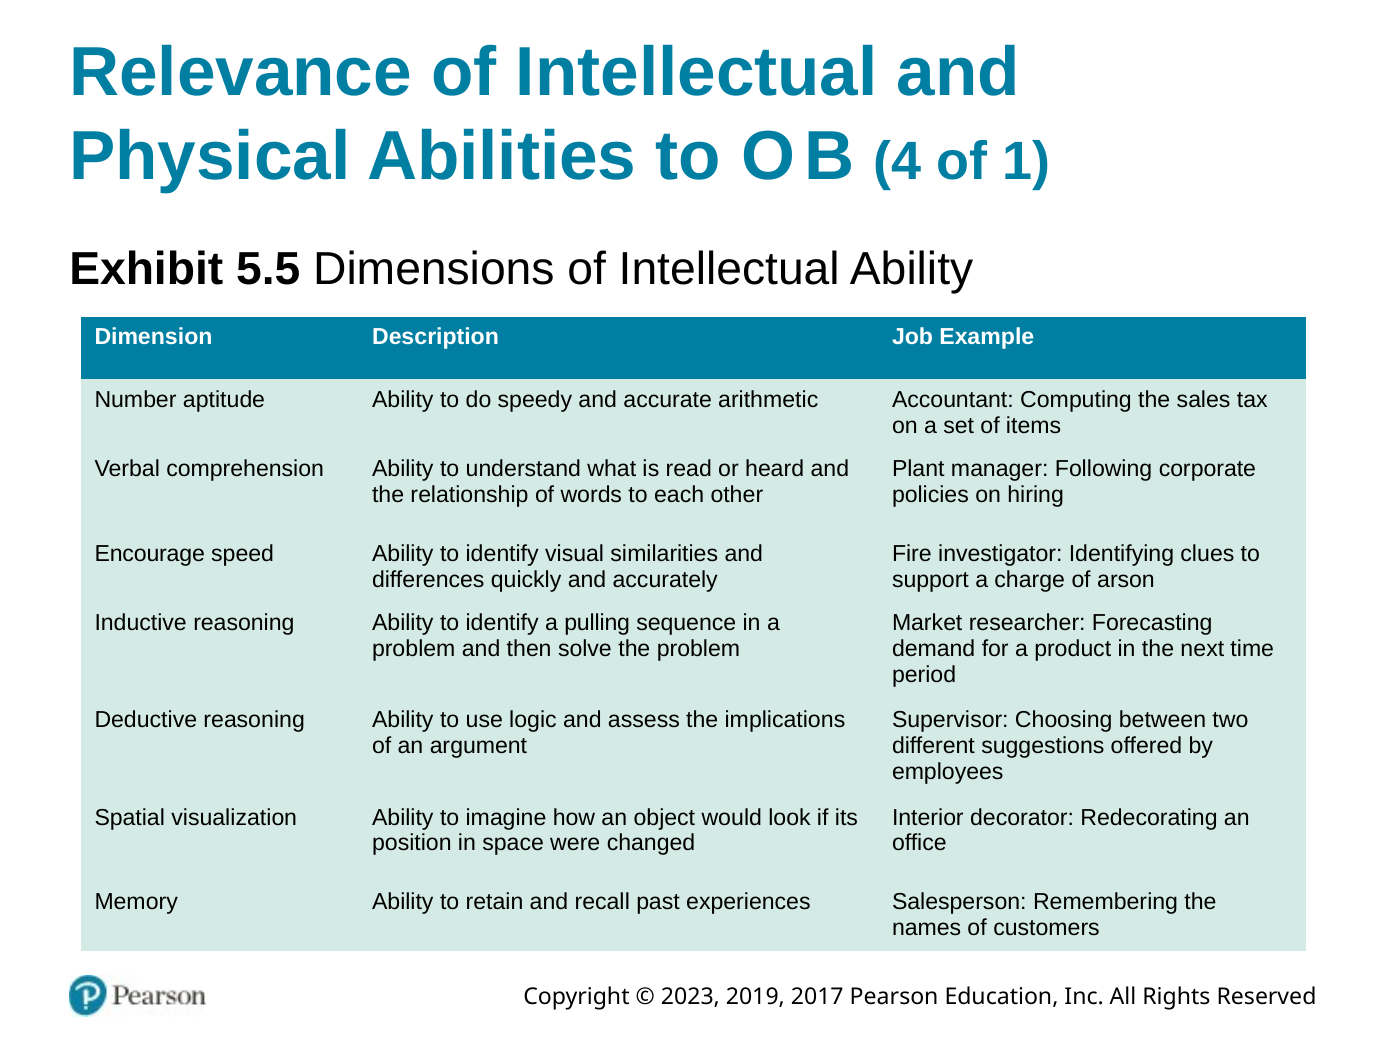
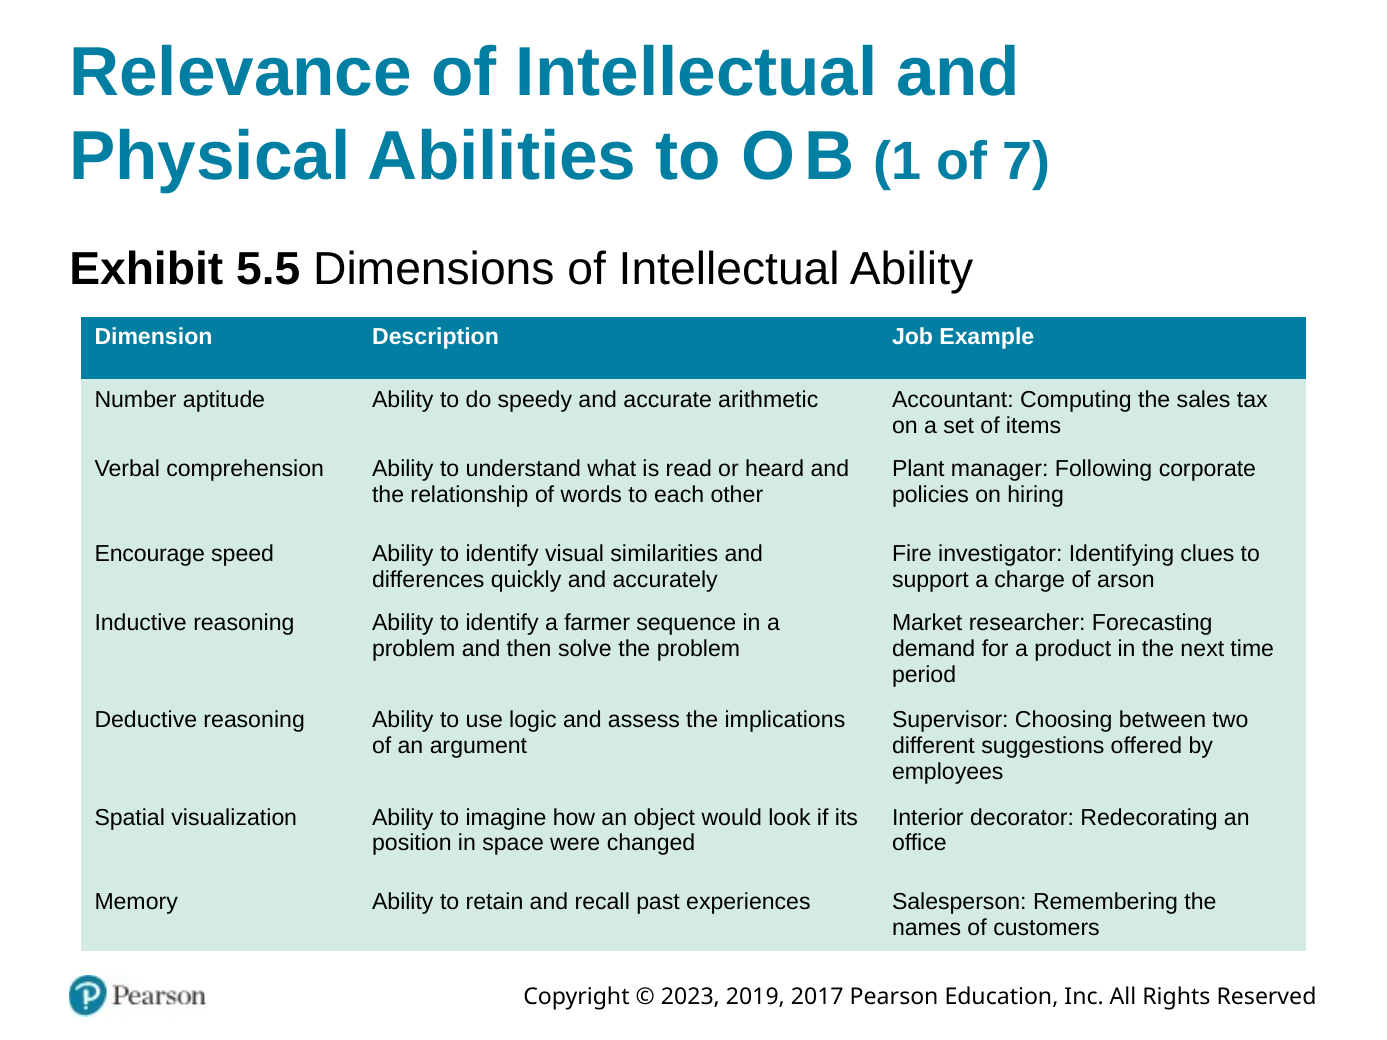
4: 4 -> 1
1: 1 -> 7
pulling: pulling -> farmer
